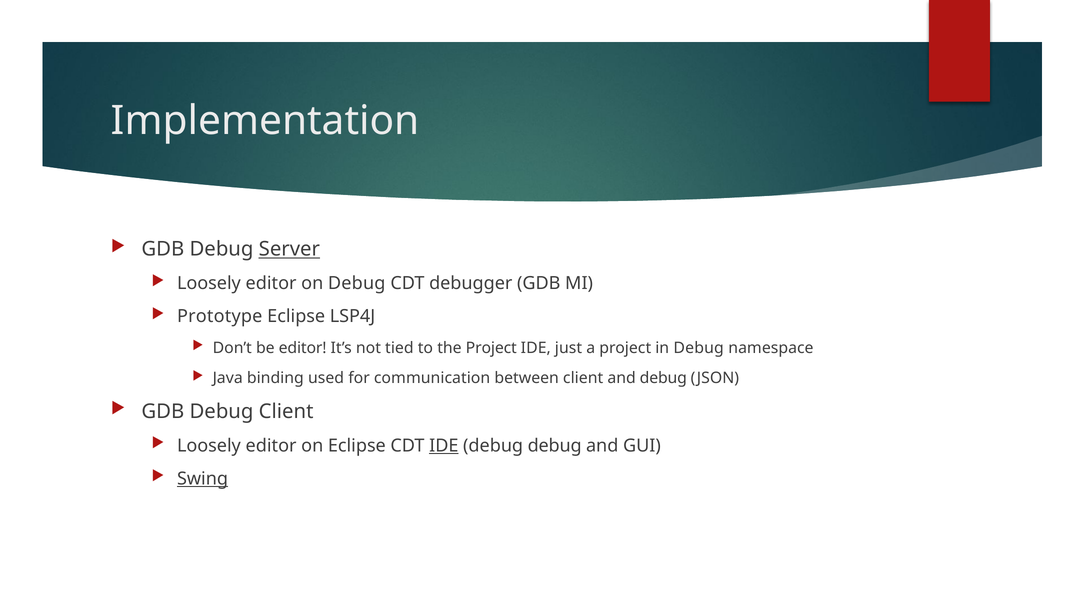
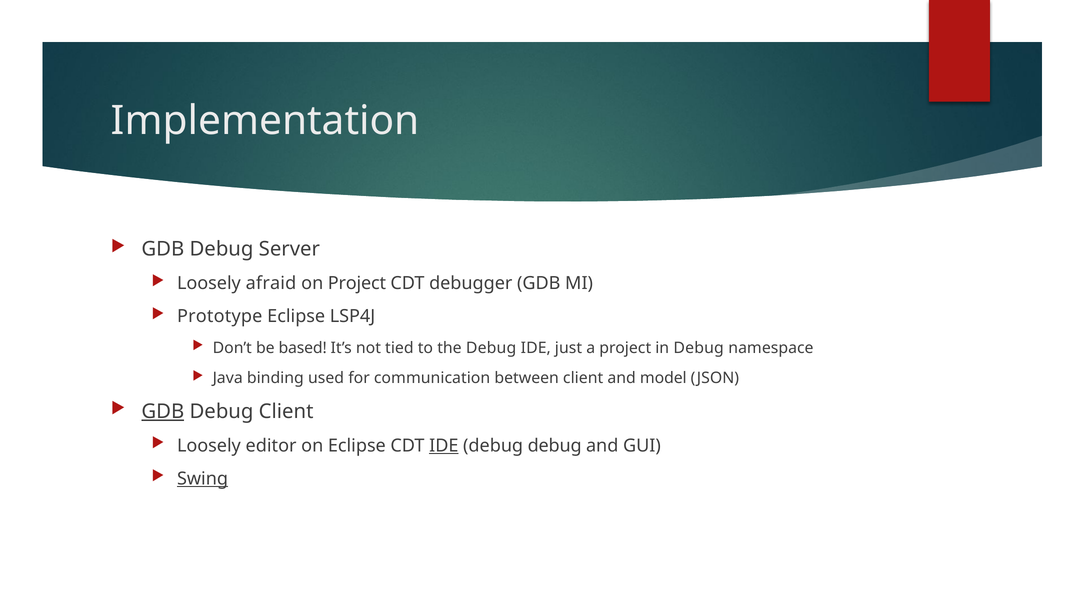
Server underline: present -> none
editor at (271, 284): editor -> afraid
on Debug: Debug -> Project
be editor: editor -> based
the Project: Project -> Debug
and debug: debug -> model
GDB at (163, 412) underline: none -> present
